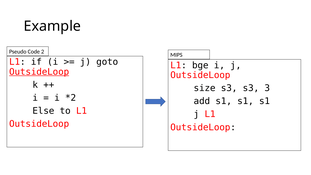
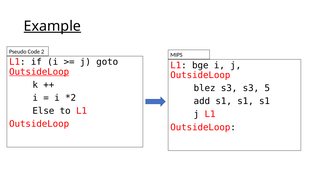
Example underline: none -> present
size: size -> blez
3: 3 -> 5
